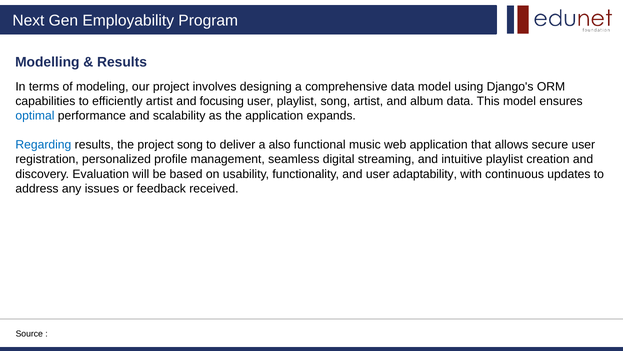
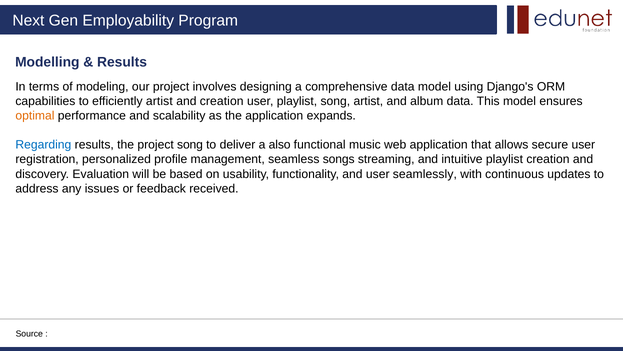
and focusing: focusing -> creation
optimal colour: blue -> orange
digital: digital -> songs
adaptability: adaptability -> seamlessly
